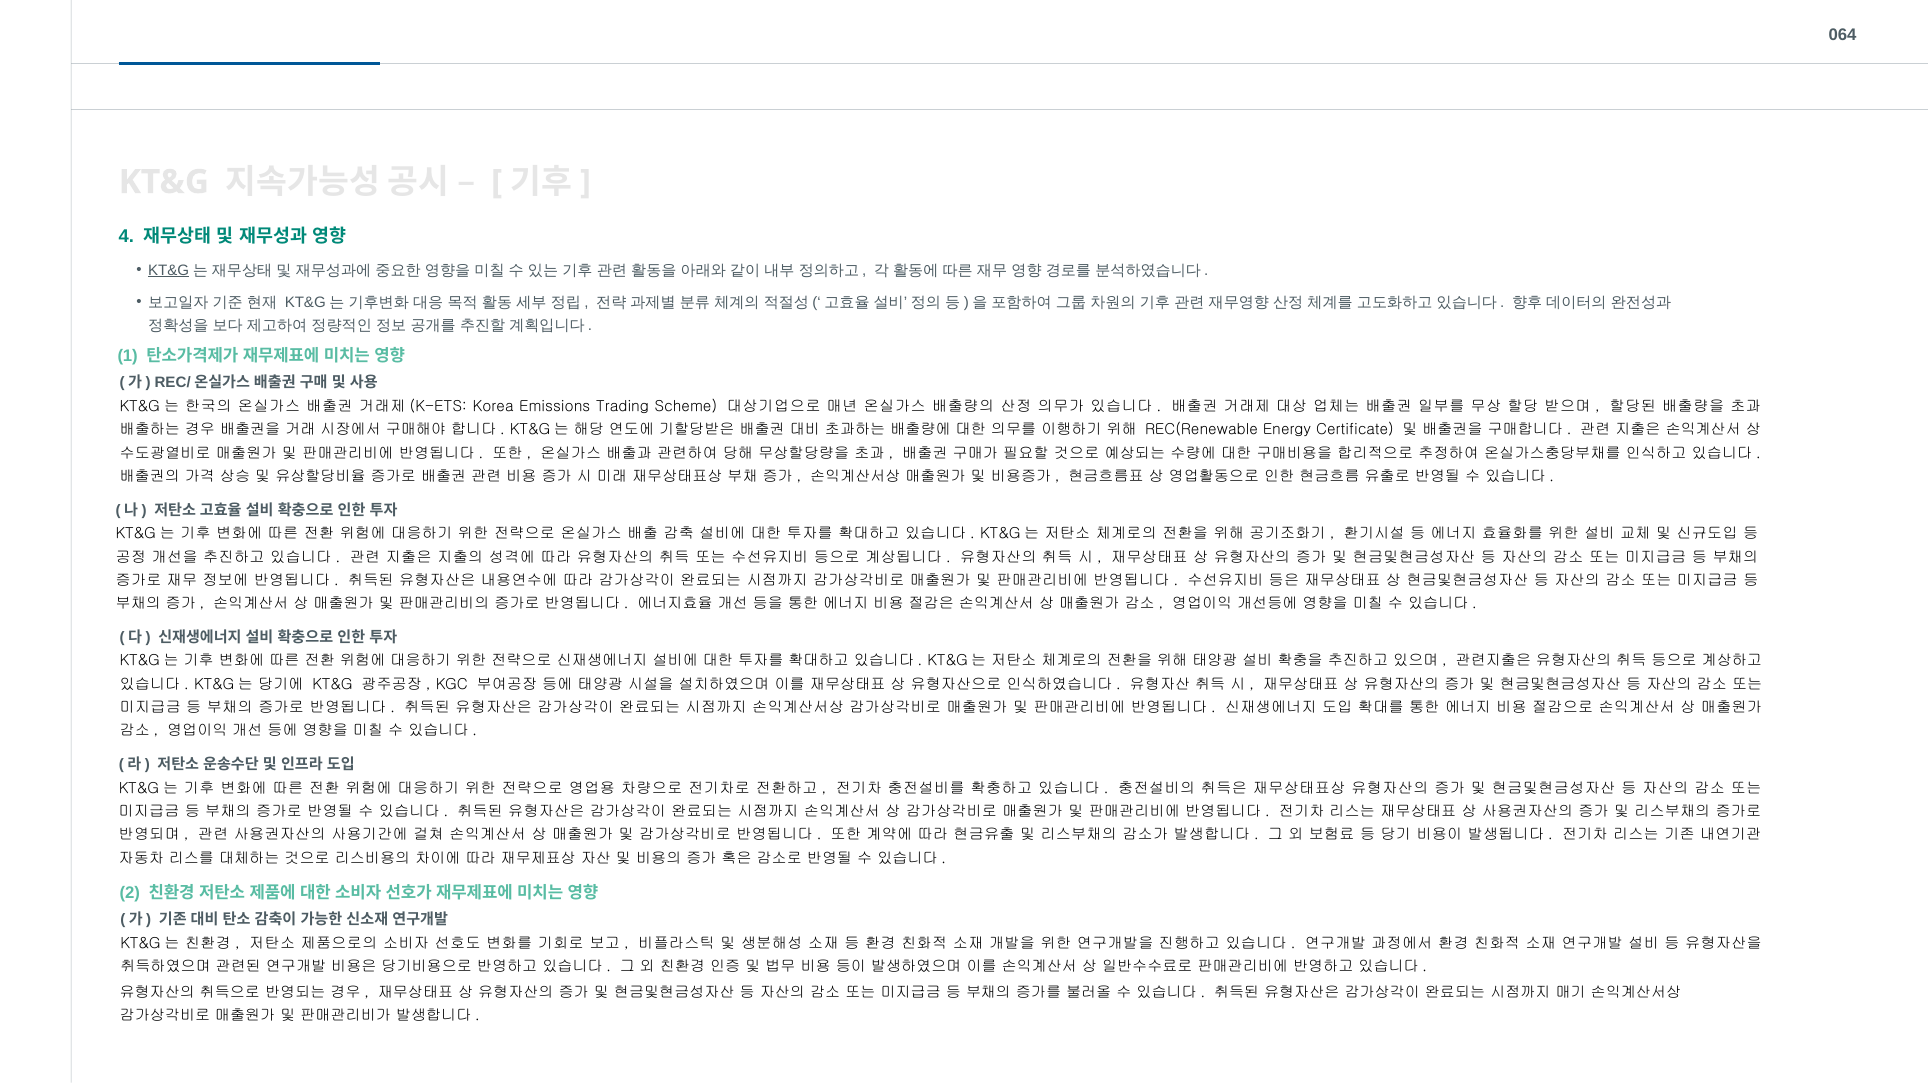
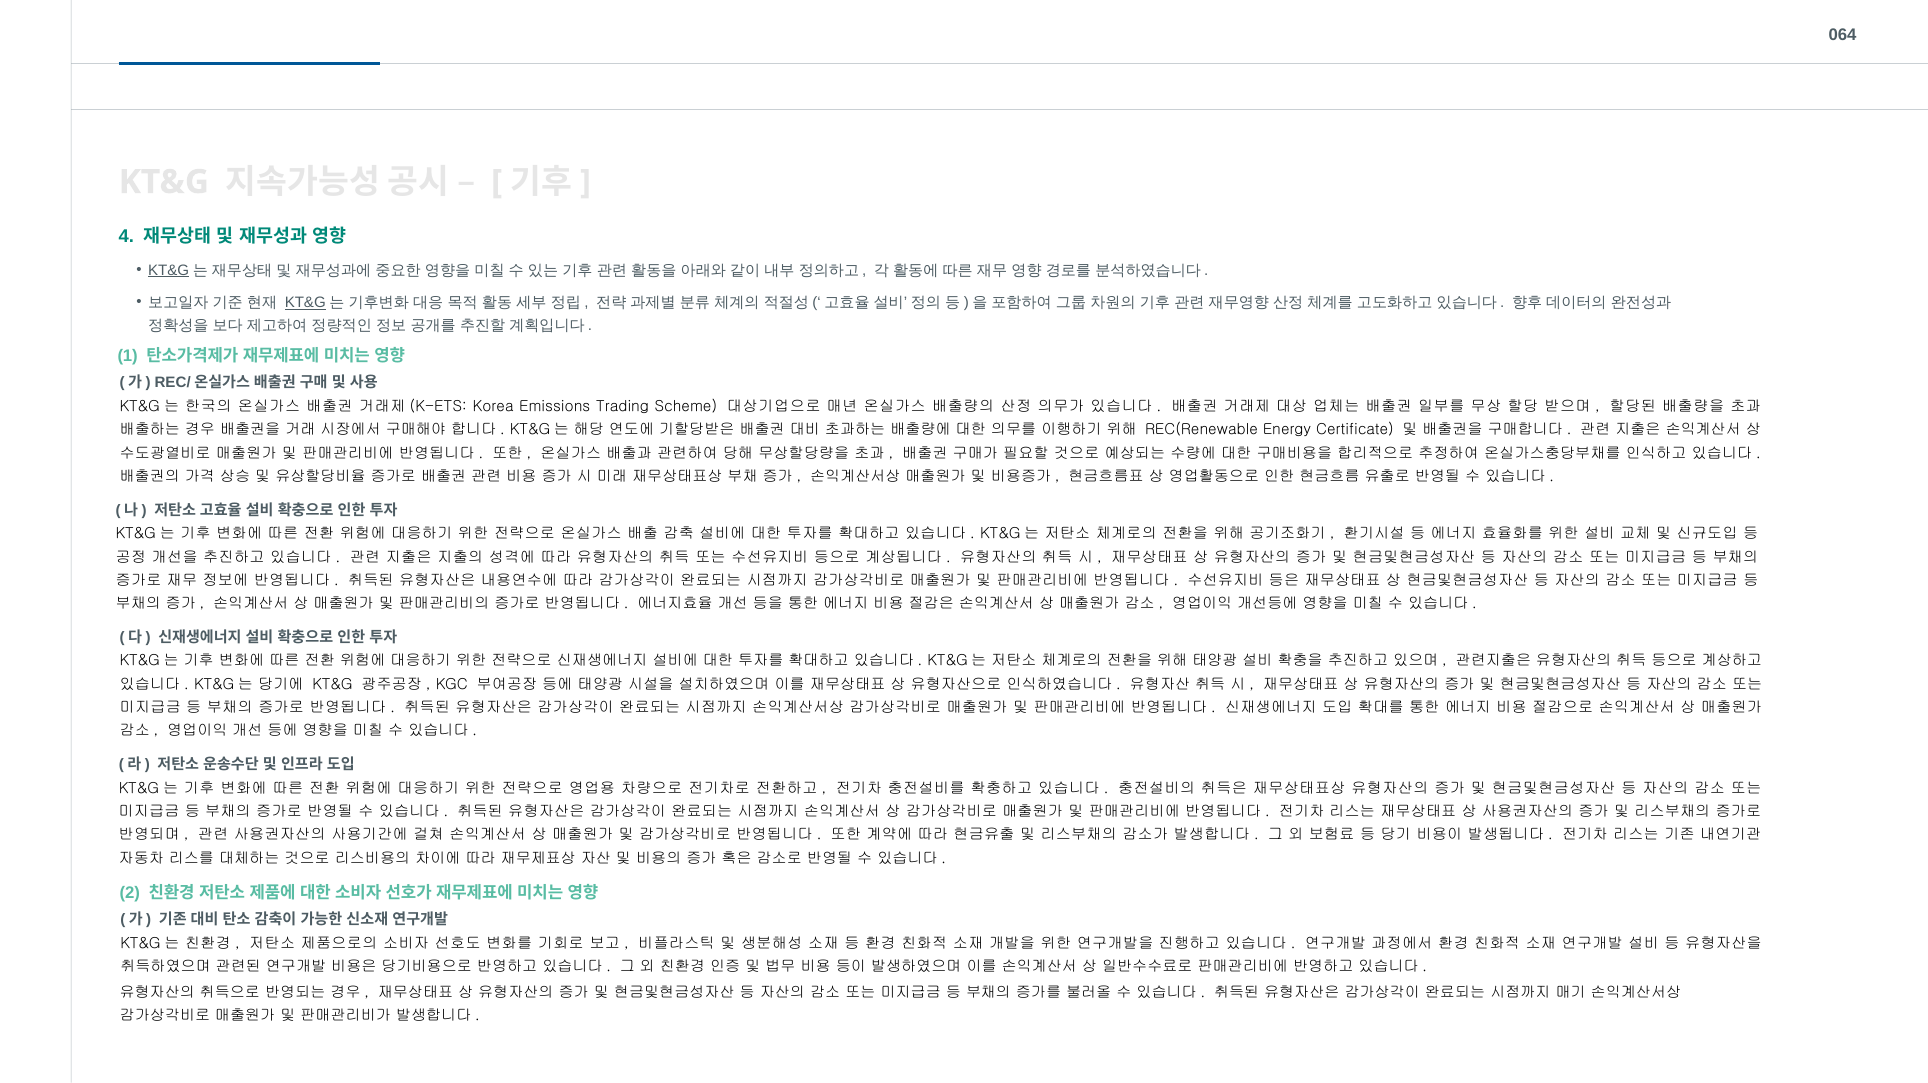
KT&G at (305, 303) underline: none -> present
